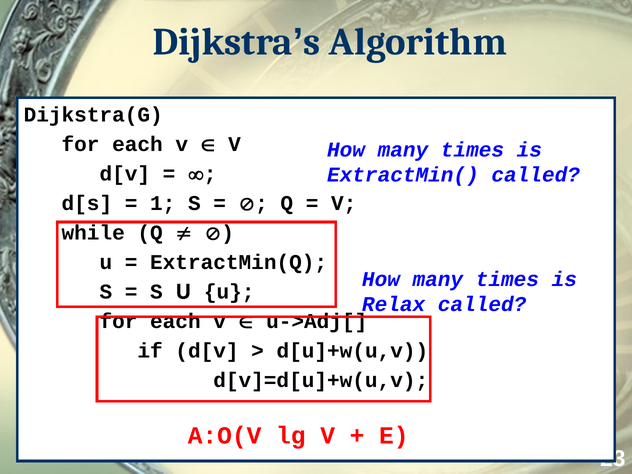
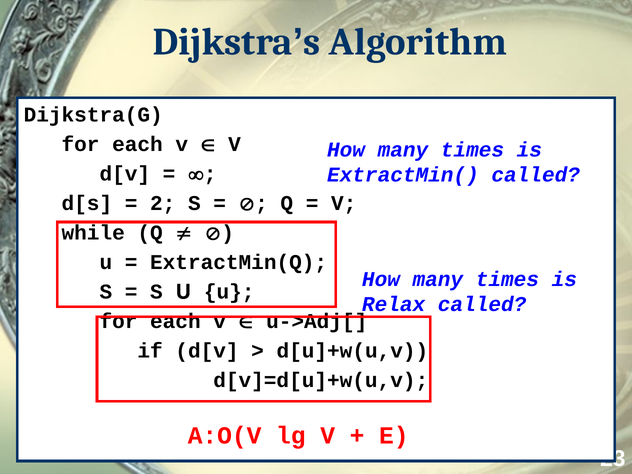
1: 1 -> 2
